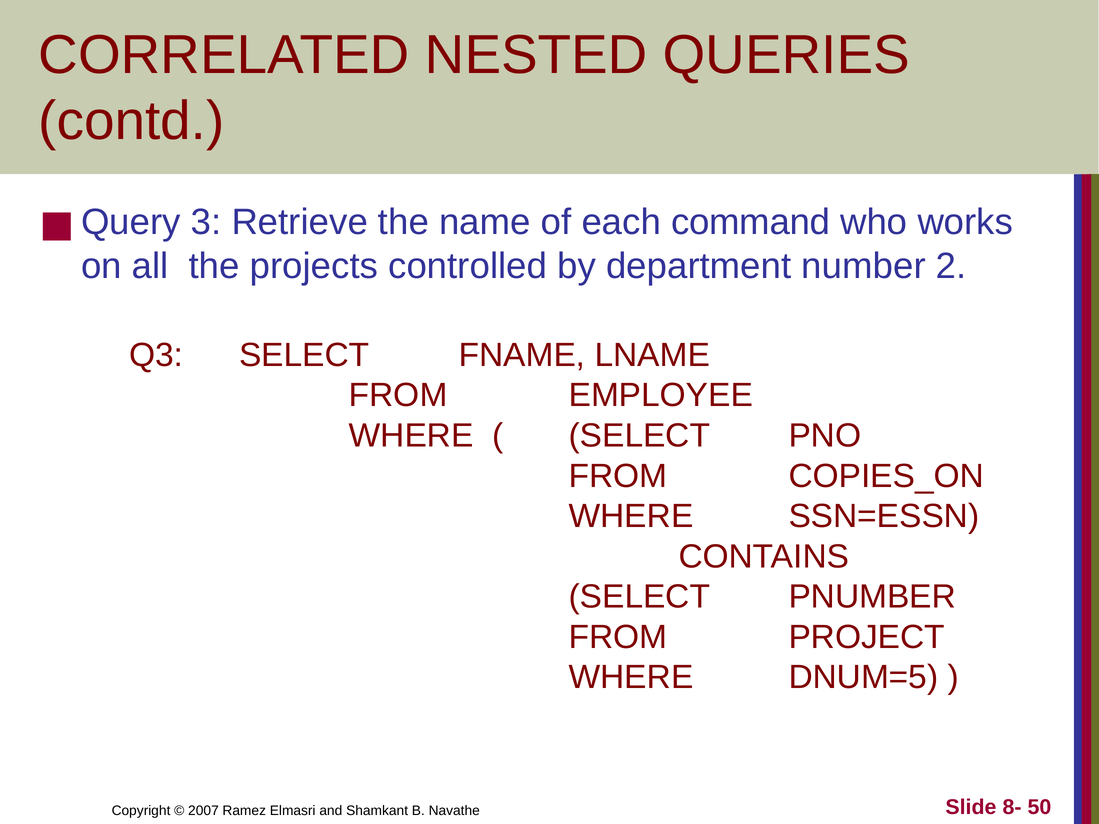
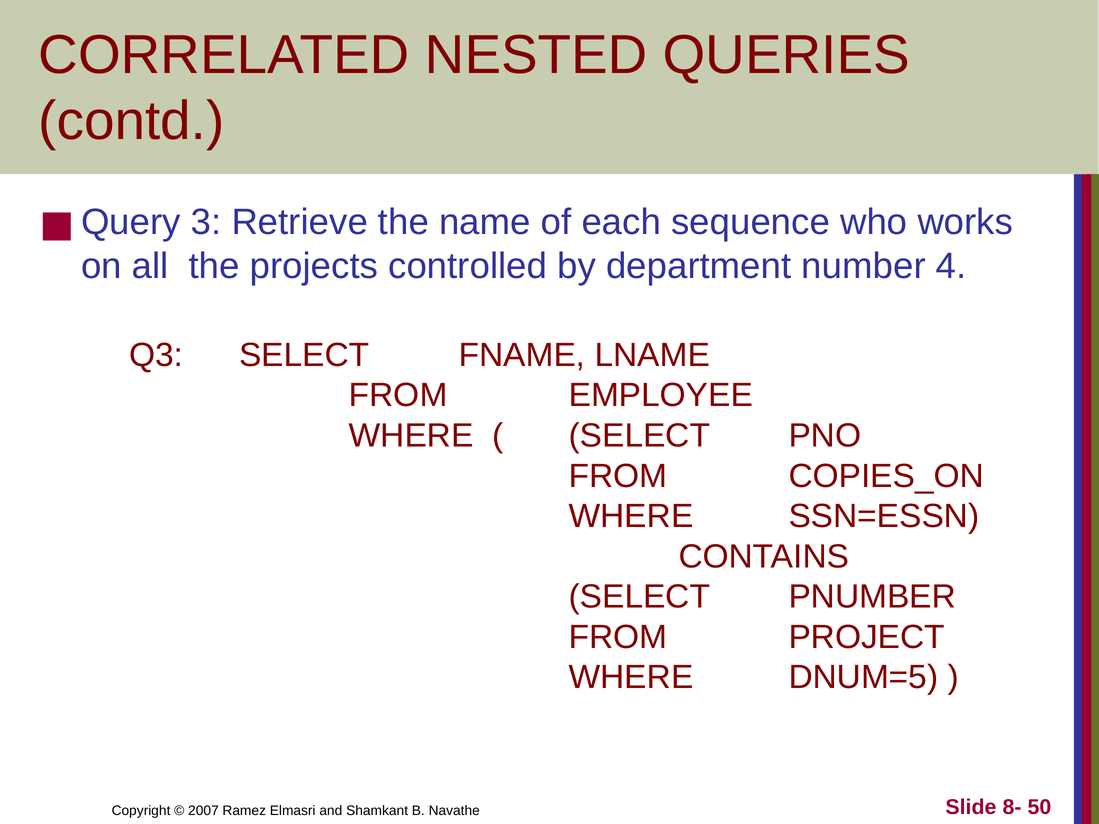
command: command -> sequence
2: 2 -> 4
